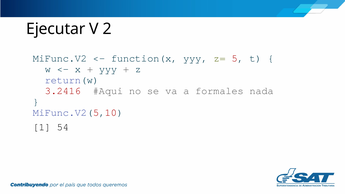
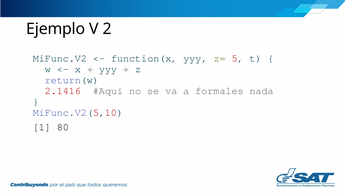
Ejecutar: Ejecutar -> Ejemplo
3.2416: 3.2416 -> 2.1416
54: 54 -> 80
